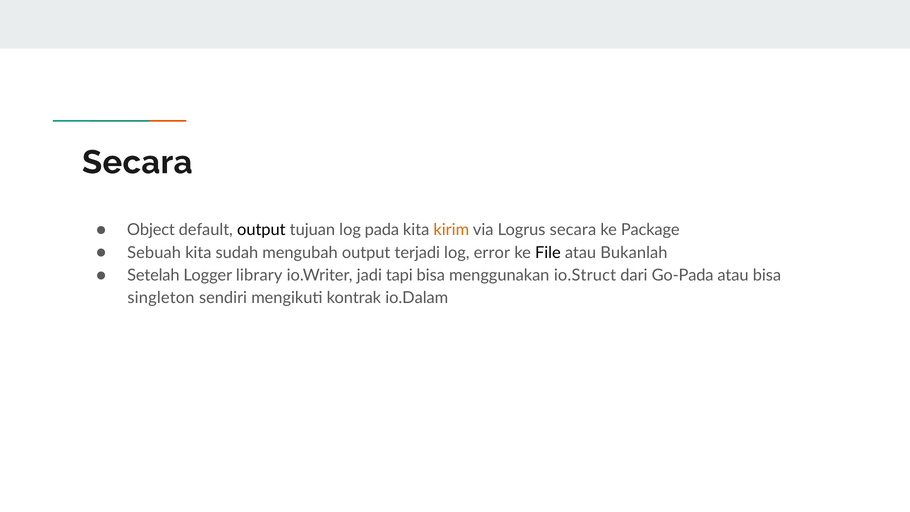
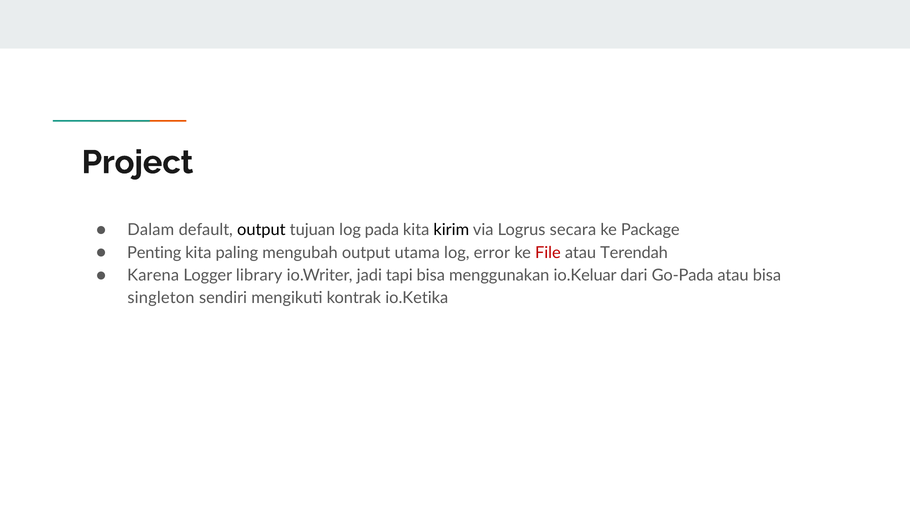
Secara at (137, 162): Secara -> Project
Object: Object -> Dalam
kirim colour: orange -> black
Sebuah: Sebuah -> Penting
sudah: sudah -> paling
terjadi: terjadi -> utama
File colour: black -> red
Bukanlah: Bukanlah -> Terendah
Setelah: Setelah -> Karena
io.Struct: io.Struct -> io.Keluar
io.Dalam: io.Dalam -> io.Ketika
